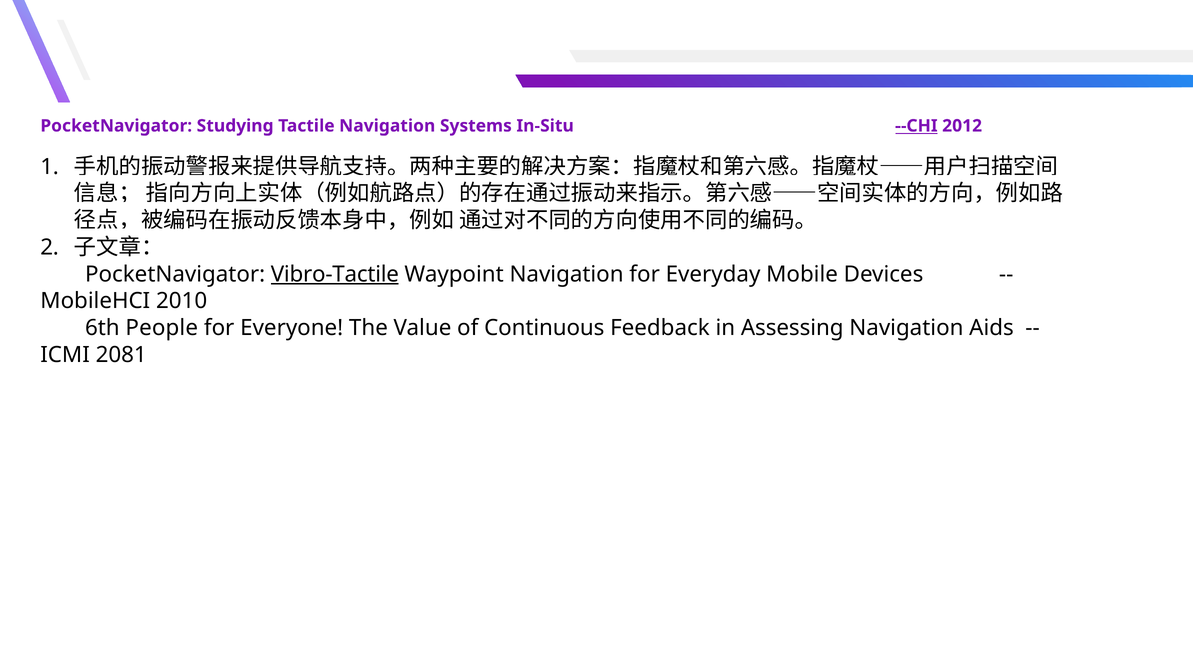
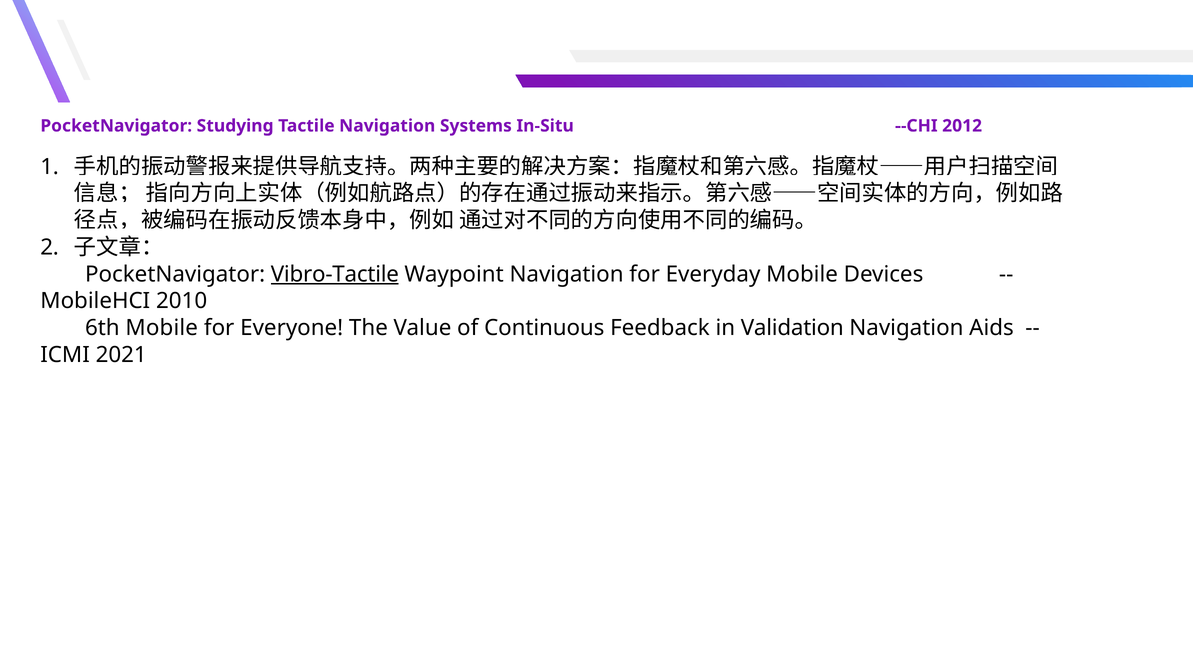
--CHI underline: present -> none
People at (162, 328): People -> Mobile
Assessing: Assessing -> Validation
2081: 2081 -> 2021
